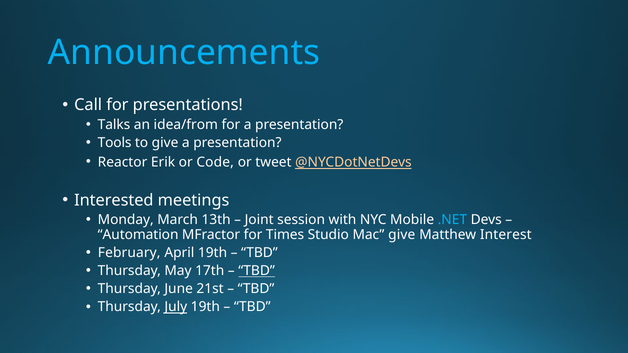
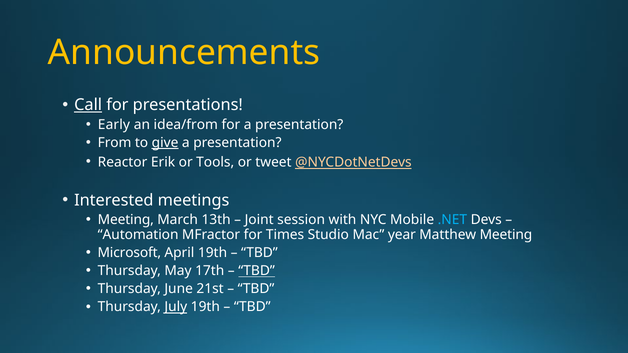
Announcements colour: light blue -> yellow
Call underline: none -> present
Talks: Talks -> Early
Tools: Tools -> From
give at (165, 143) underline: none -> present
Code: Code -> Tools
Monday at (126, 220): Monday -> Meeting
Mac give: give -> year
Matthew Interest: Interest -> Meeting
February: February -> Microsoft
